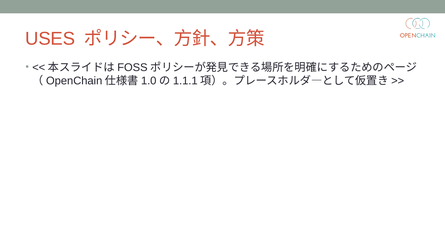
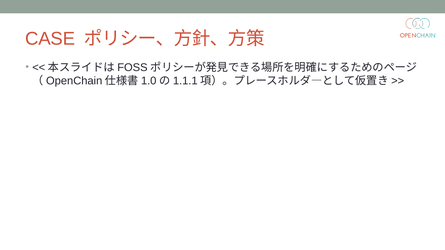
USES: USES -> CASE
